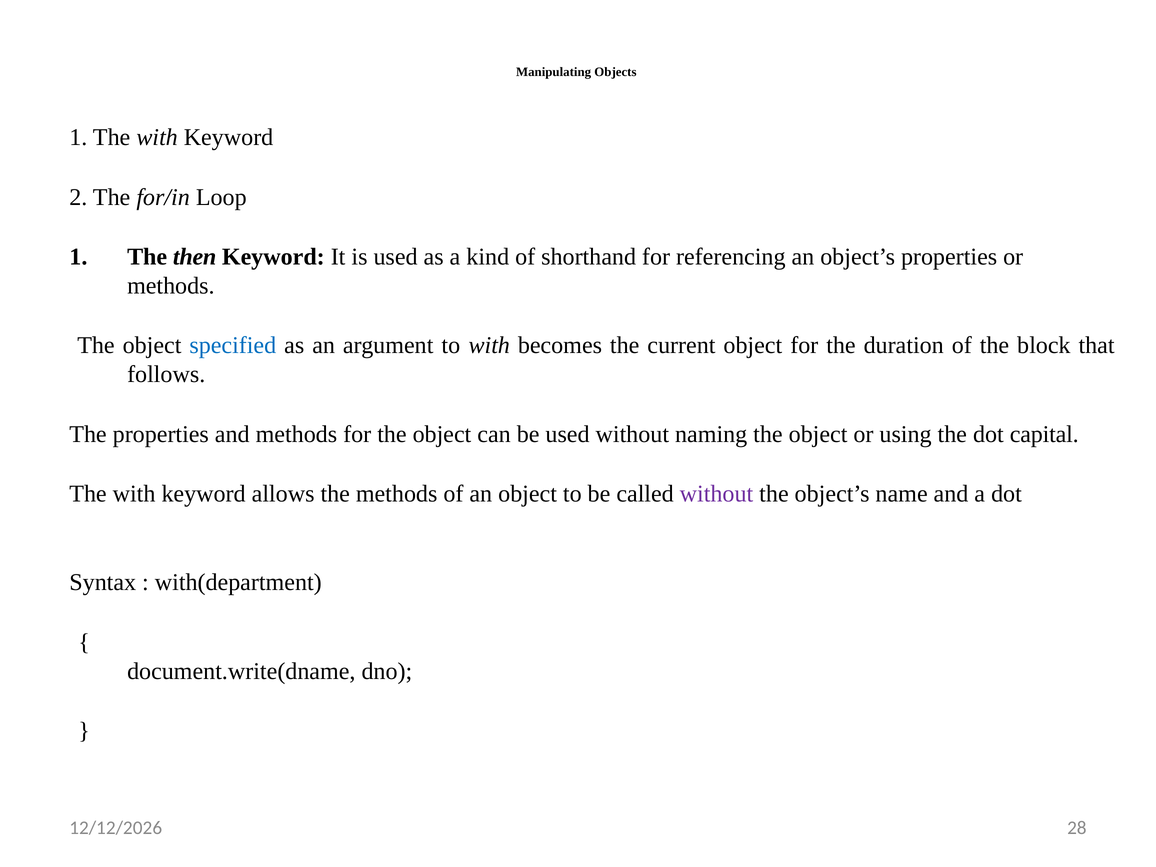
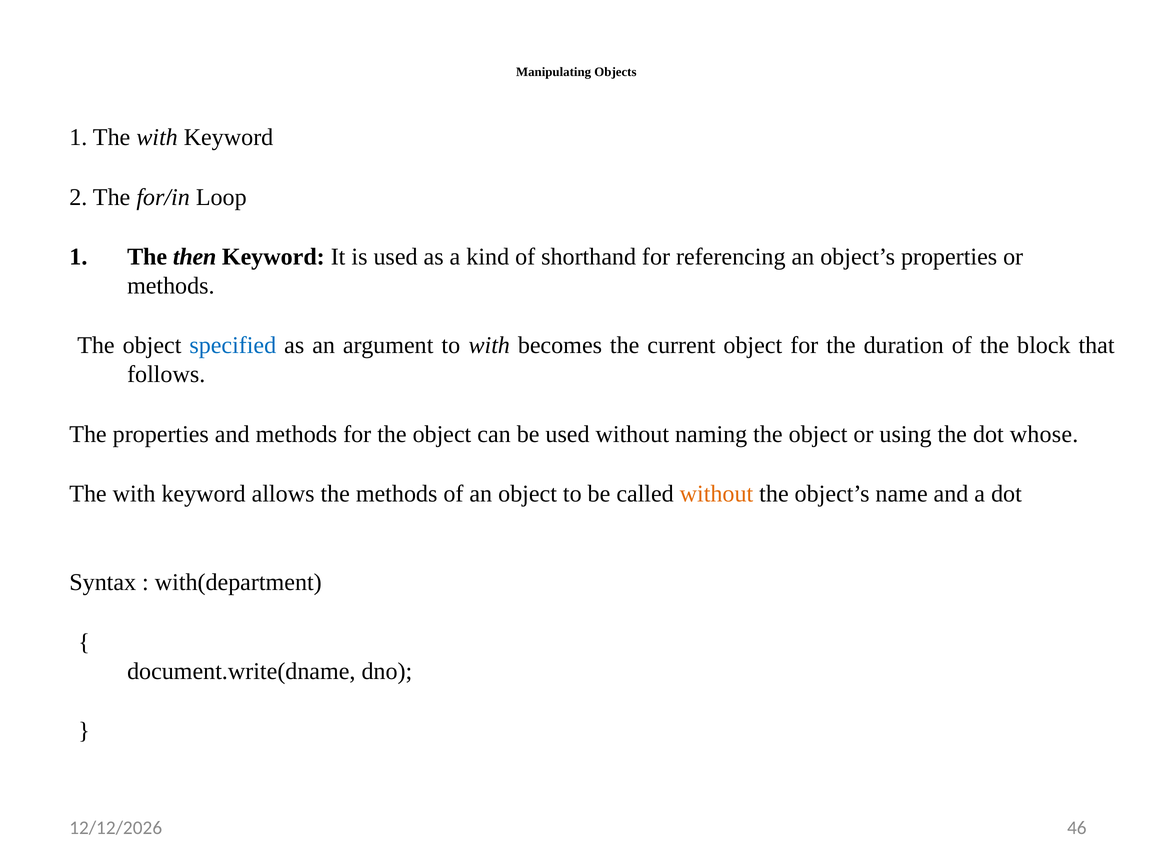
capital: capital -> whose
without at (716, 494) colour: purple -> orange
28: 28 -> 46
